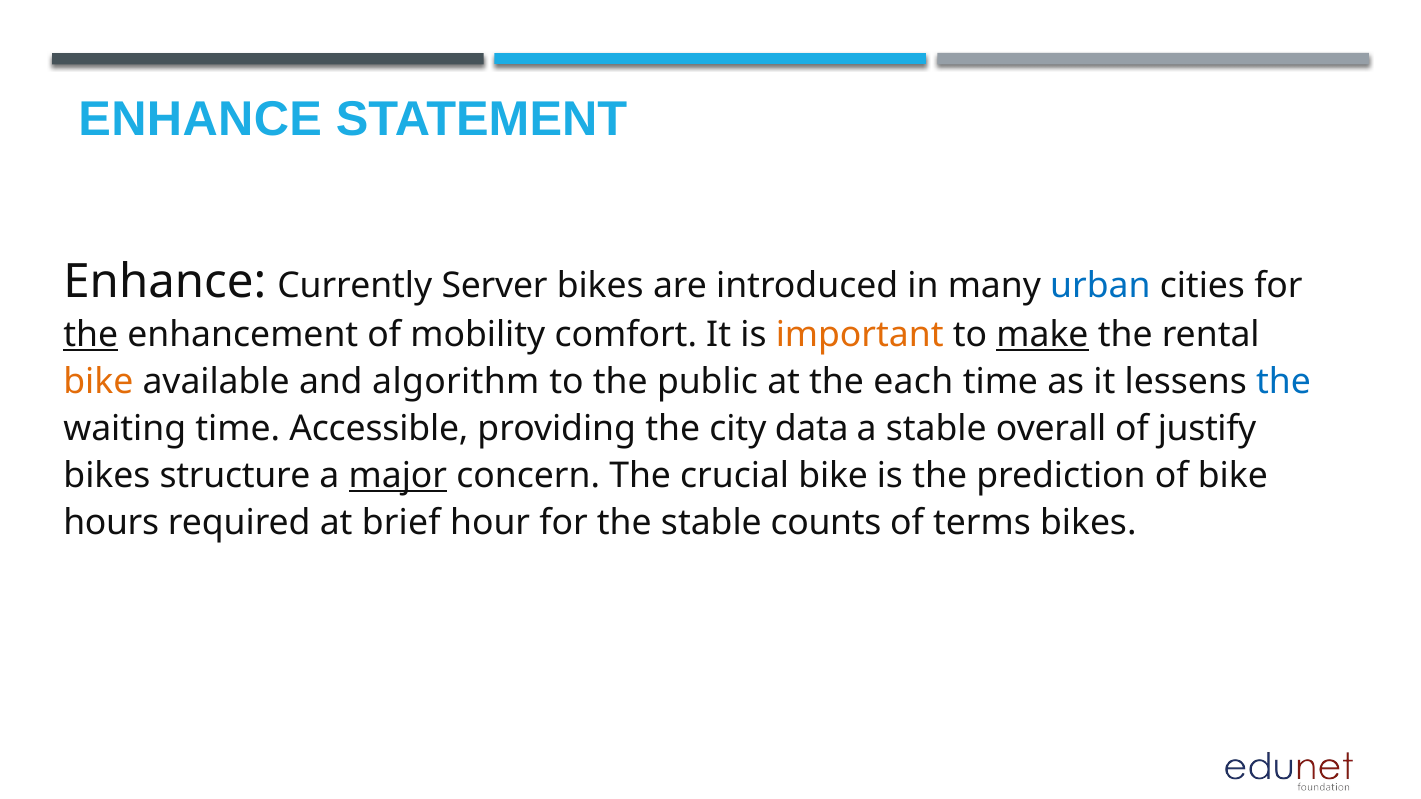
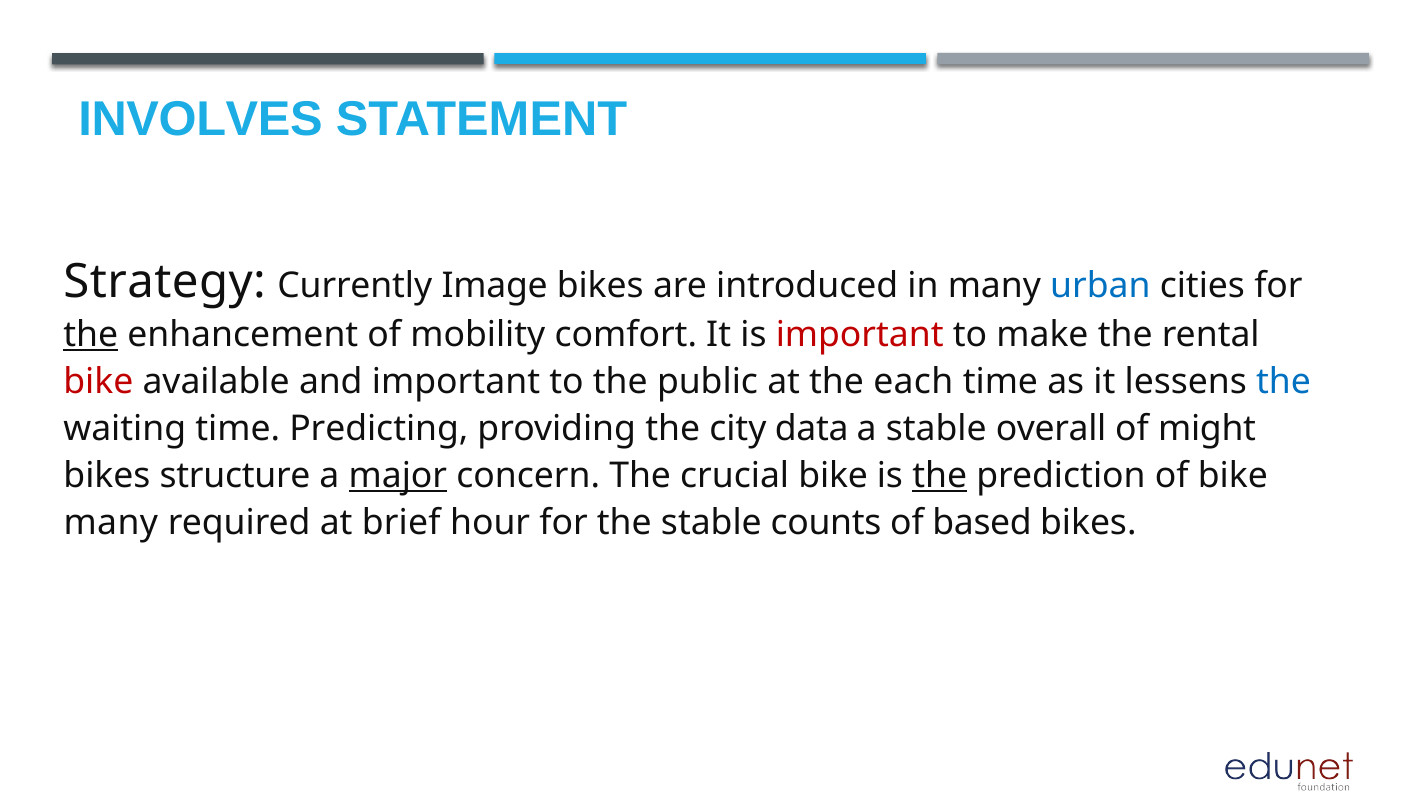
ENHANCE at (200, 120): ENHANCE -> INVOLVES
Enhance at (165, 282): Enhance -> Strategy
Server: Server -> Image
important at (860, 335) colour: orange -> red
make underline: present -> none
bike at (98, 382) colour: orange -> red
and algorithm: algorithm -> important
Accessible: Accessible -> Predicting
justify: justify -> might
the at (940, 476) underline: none -> present
hours at (111, 523): hours -> many
terms: terms -> based
